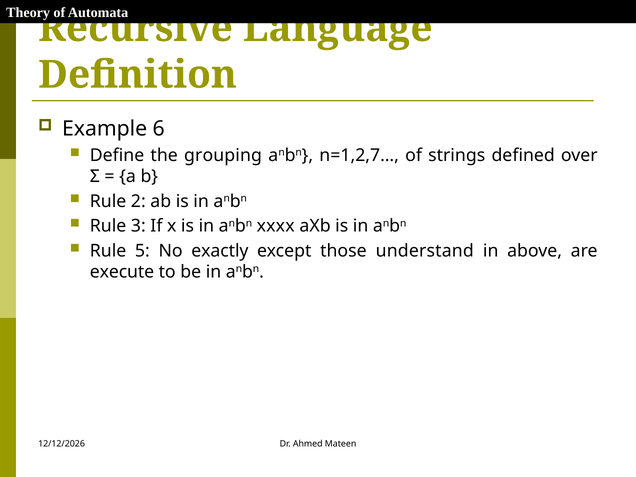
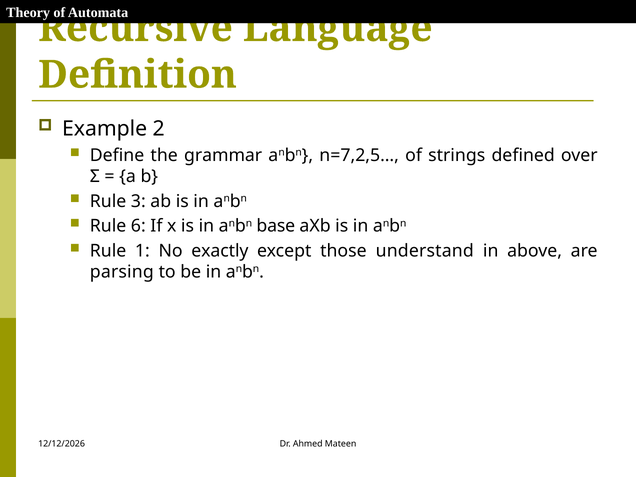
6: 6 -> 2
grouping: grouping -> grammar
n=1,2,7…: n=1,2,7… -> n=7,2,5…
2: 2 -> 3
3: 3 -> 6
xxxx: xxxx -> base
5: 5 -> 1
execute: execute -> parsing
